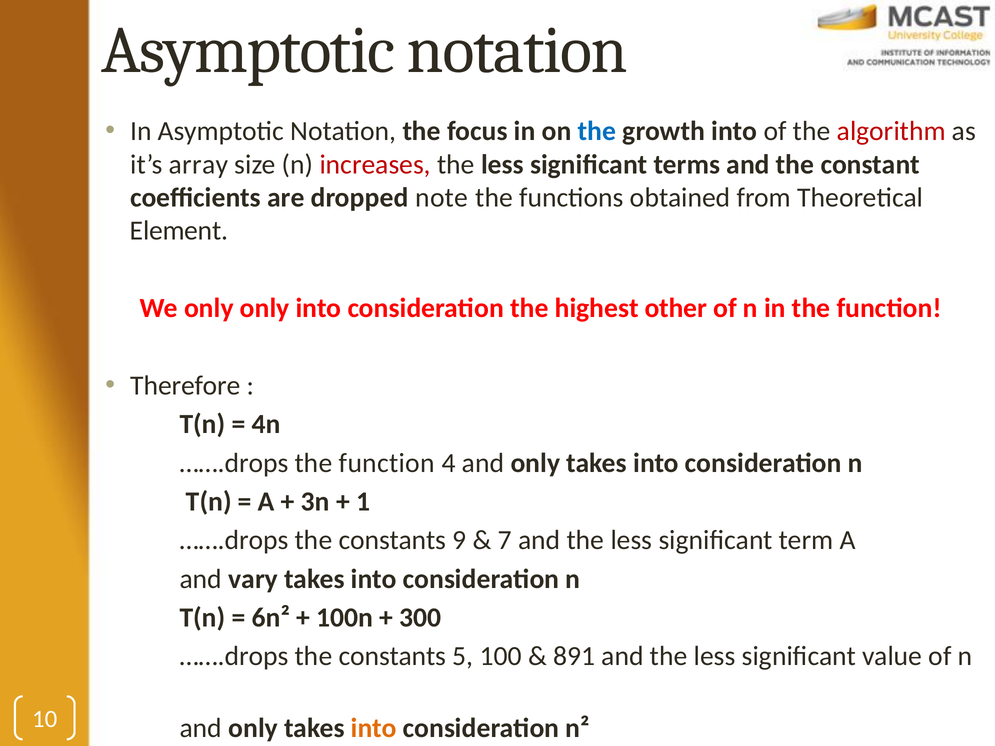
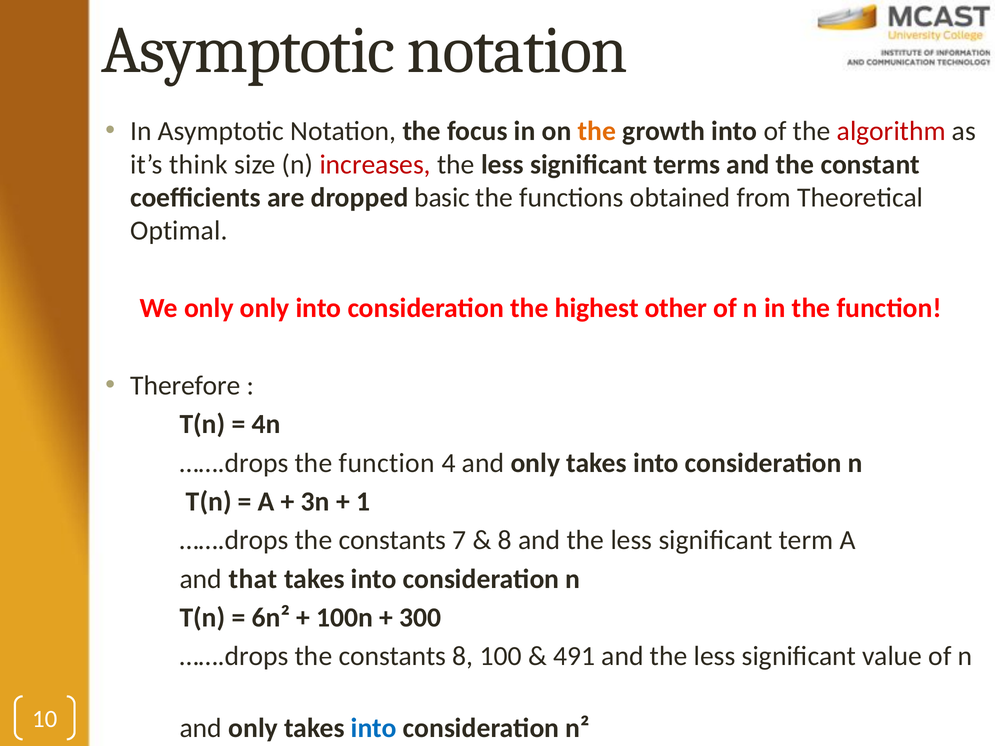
the at (597, 131) colour: blue -> orange
array: array -> think
note: note -> basic
Element: Element -> Optimal
9: 9 -> 7
7 at (505, 540): 7 -> 8
vary: vary -> that
constants 5: 5 -> 8
891: 891 -> 491
into at (374, 728) colour: orange -> blue
